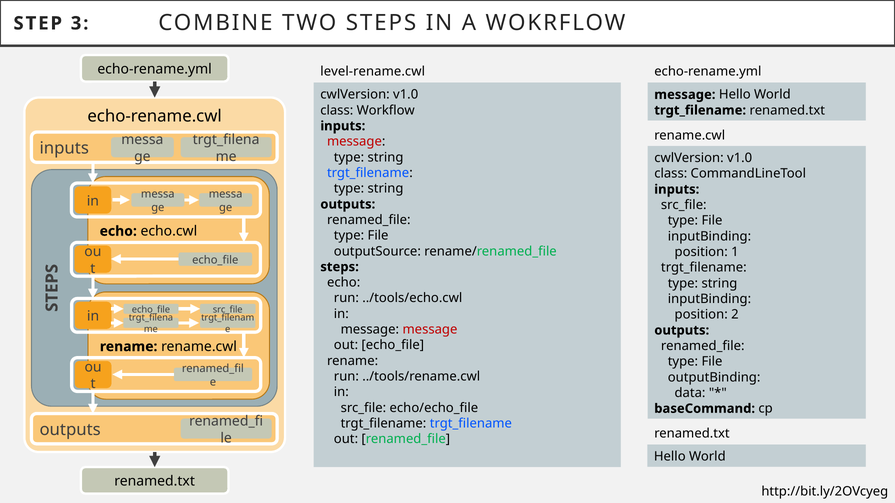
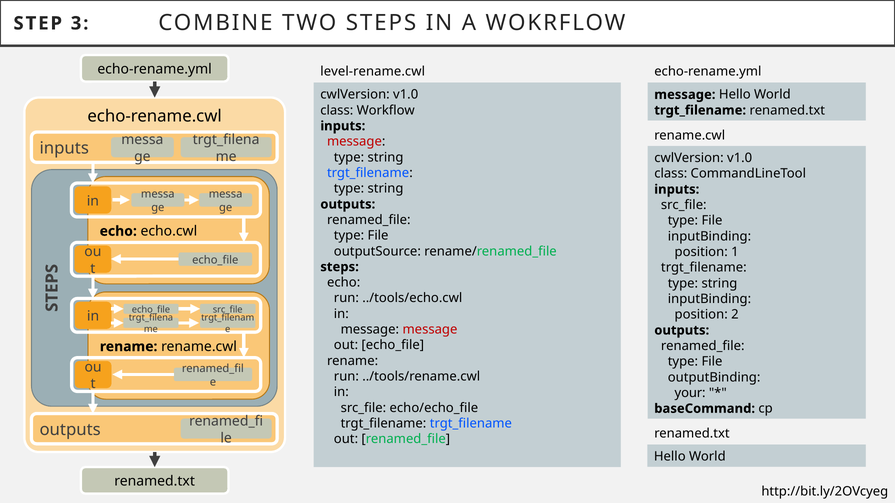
data: data -> your
